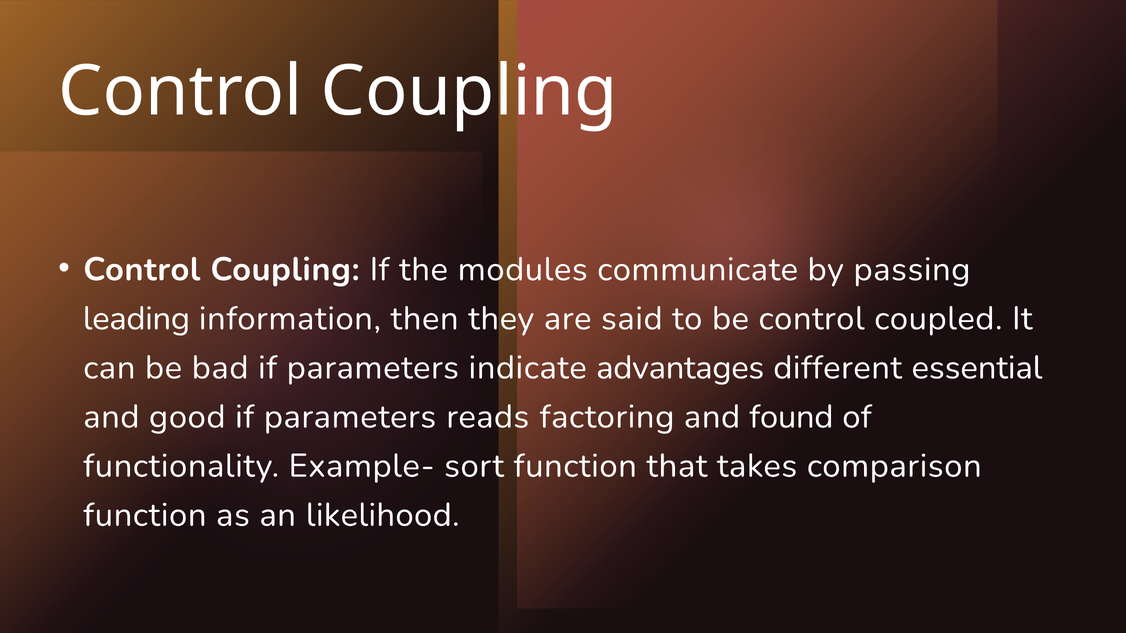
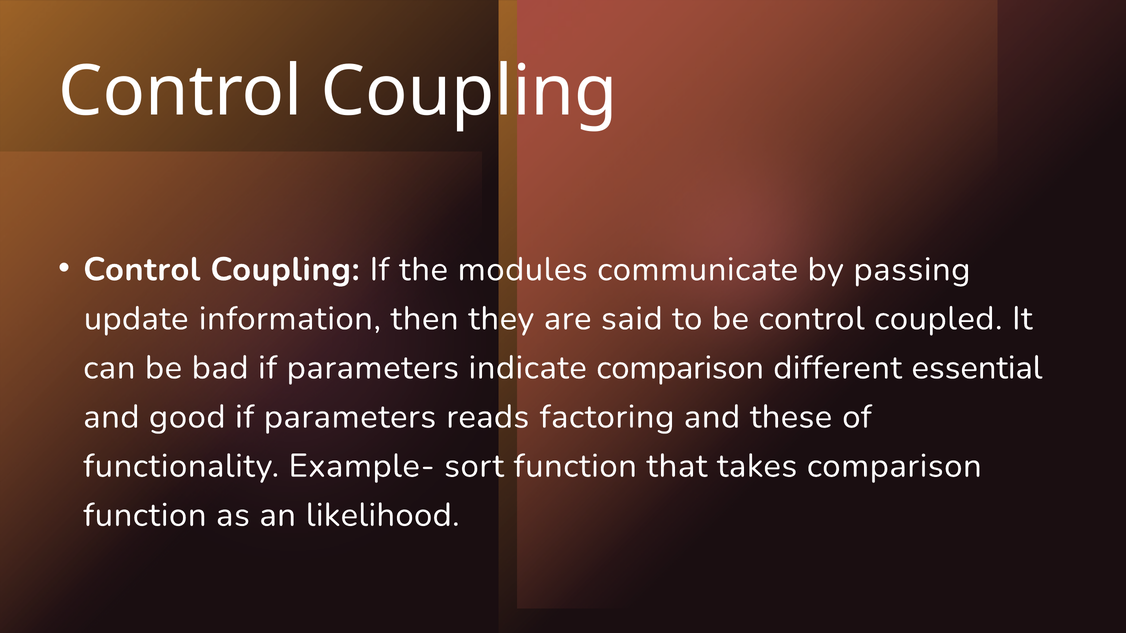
leading: leading -> update
indicate advantages: advantages -> comparison
found: found -> these
